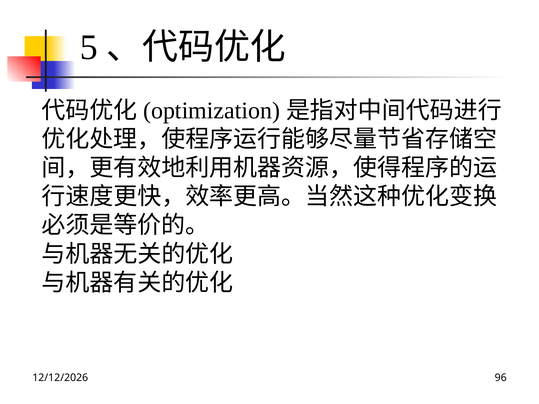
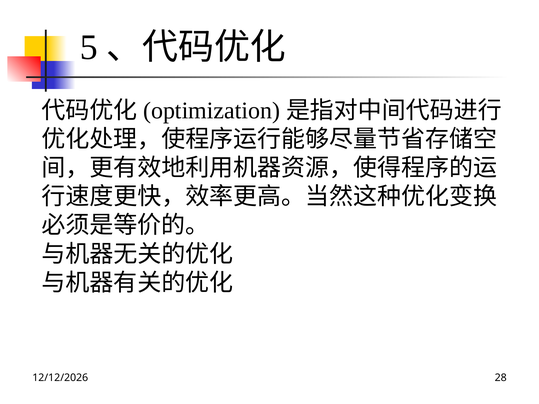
96: 96 -> 28
